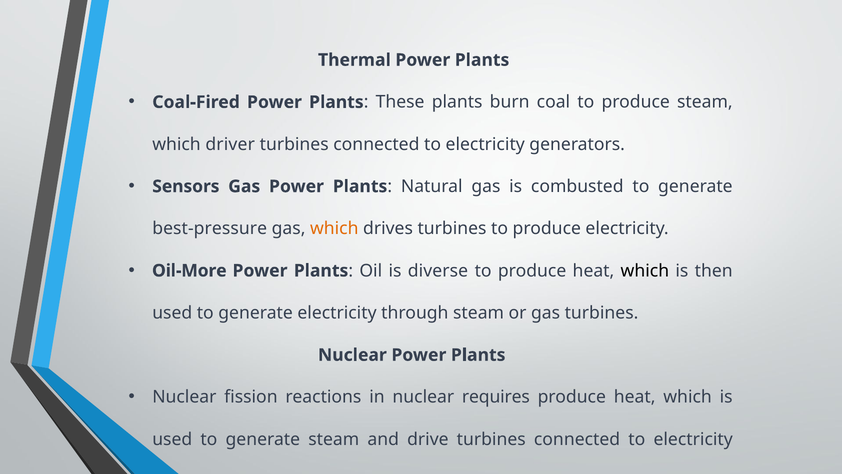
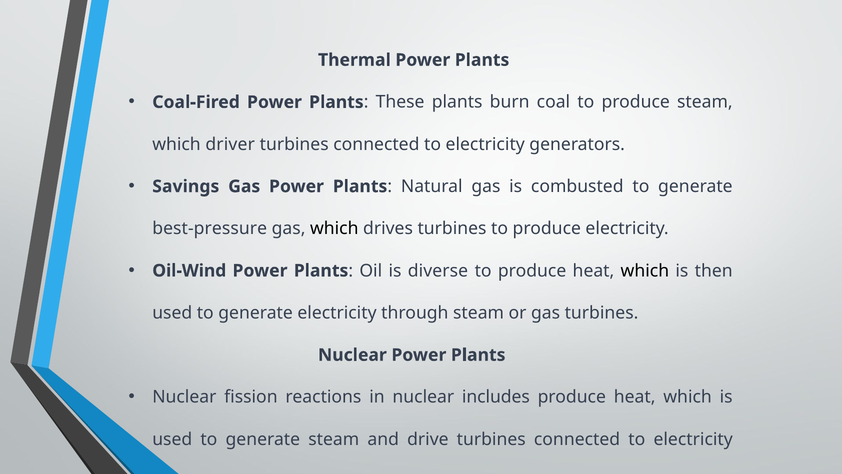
Sensors: Sensors -> Savings
which at (334, 228) colour: orange -> black
Oil-More: Oil-More -> Oil-Wind
requires: requires -> includes
